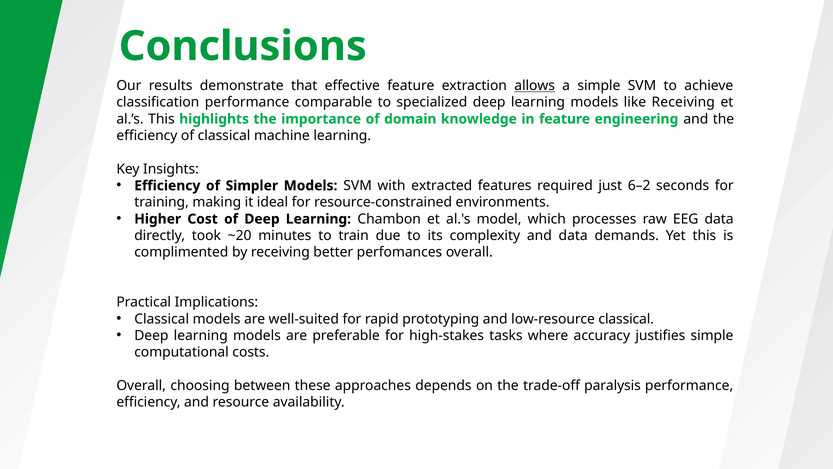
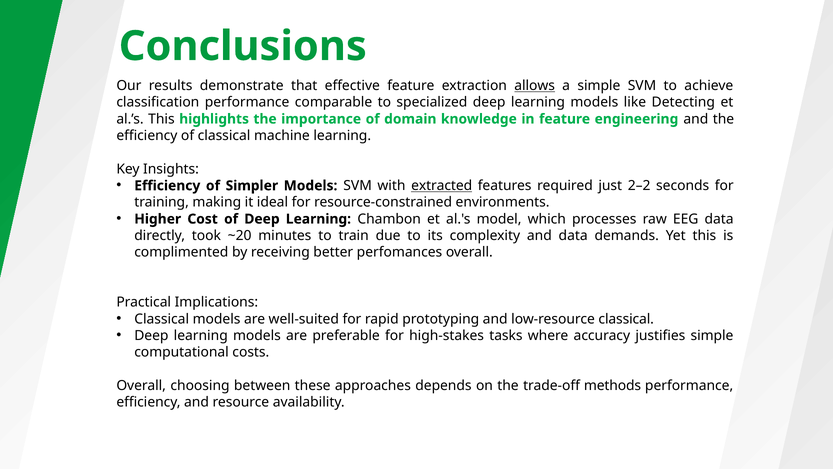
like Receiving: Receiving -> Detecting
extracted underline: none -> present
6–2: 6–2 -> 2–2
paralysis: paralysis -> methods
